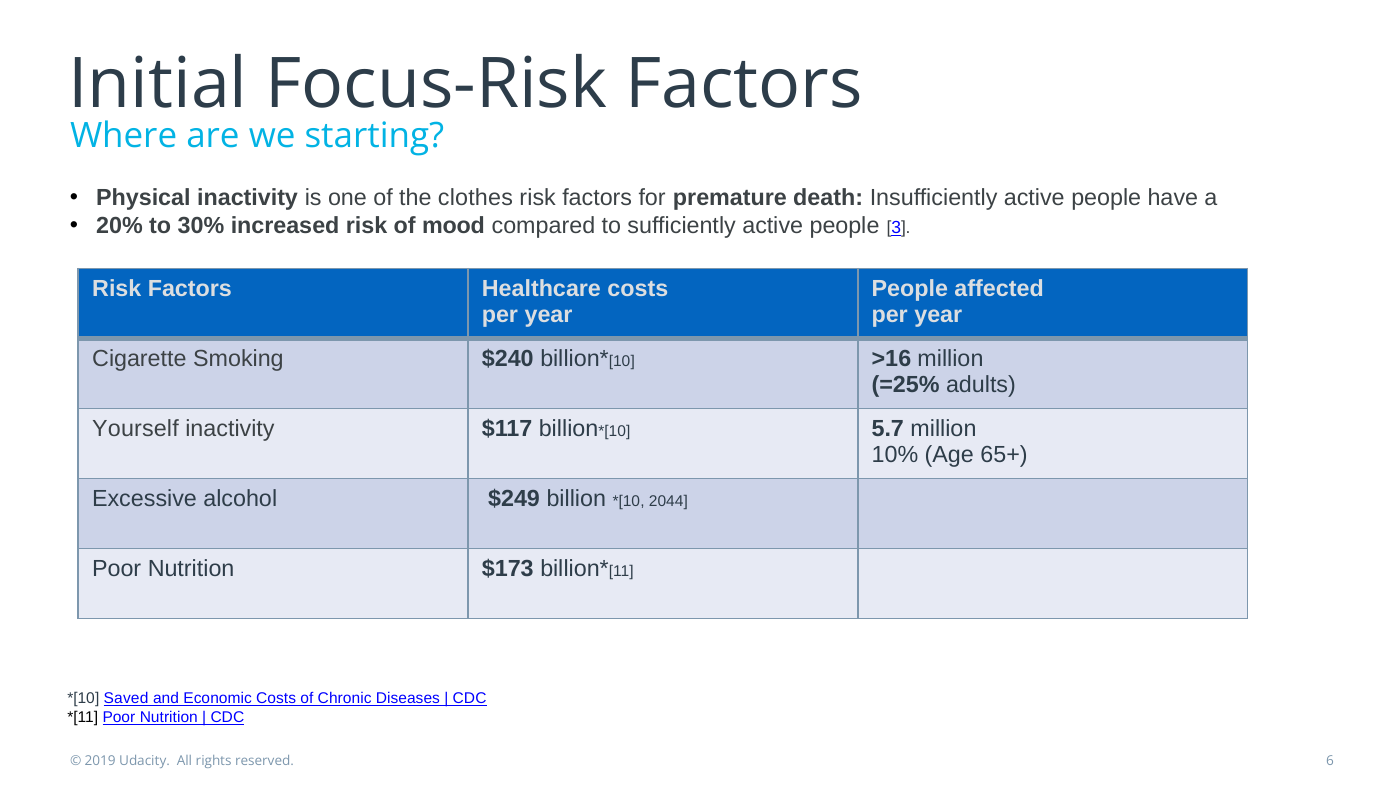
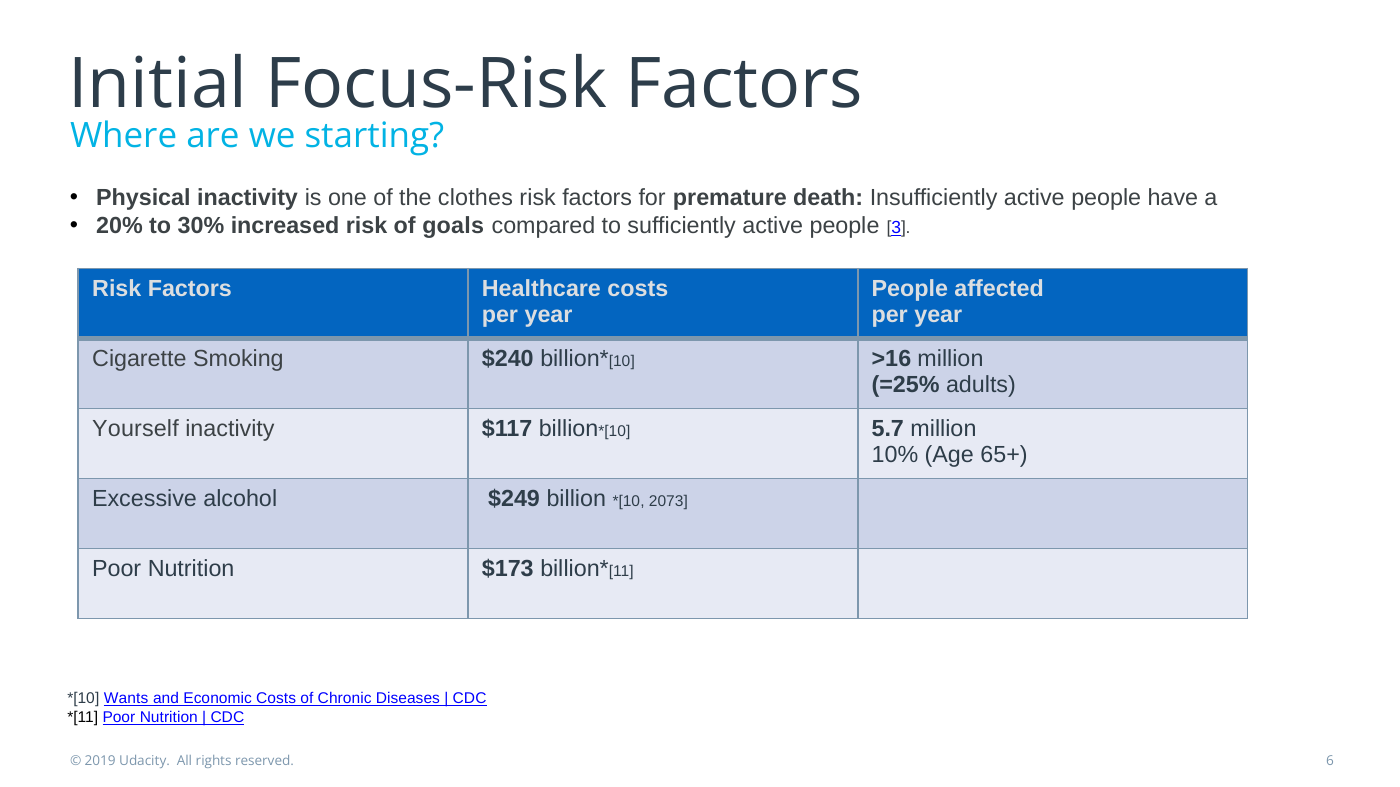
mood: mood -> goals
2044: 2044 -> 2073
Saved: Saved -> Wants
